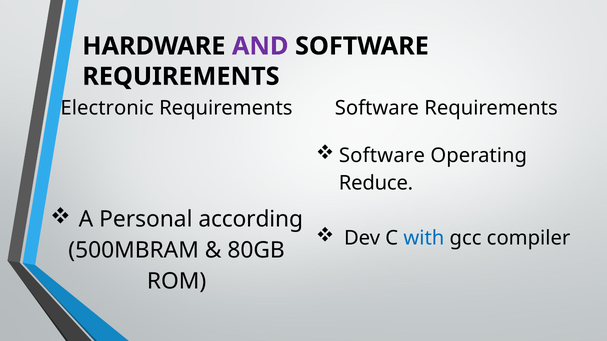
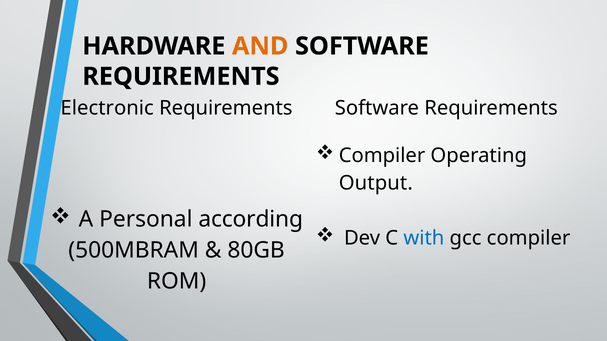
AND colour: purple -> orange
Software at (382, 156): Software -> Compiler
Reduce: Reduce -> Output
